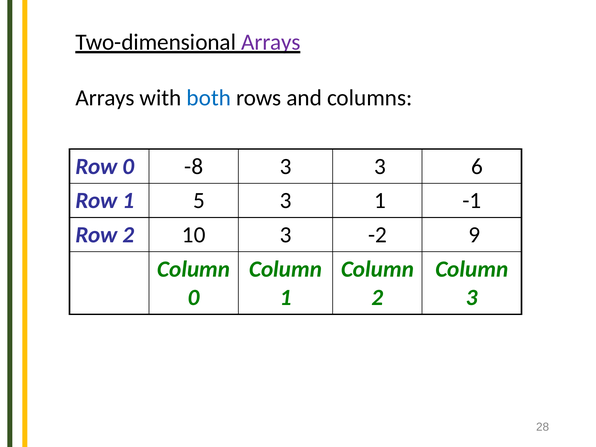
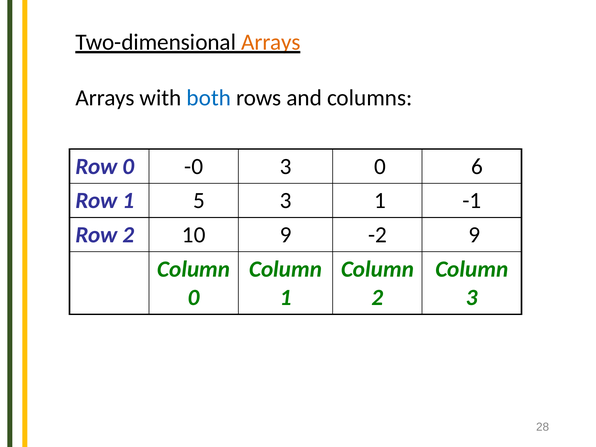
Arrays at (271, 42) colour: purple -> orange
-8: -8 -> -0
3 3: 3 -> 0
10 3: 3 -> 9
